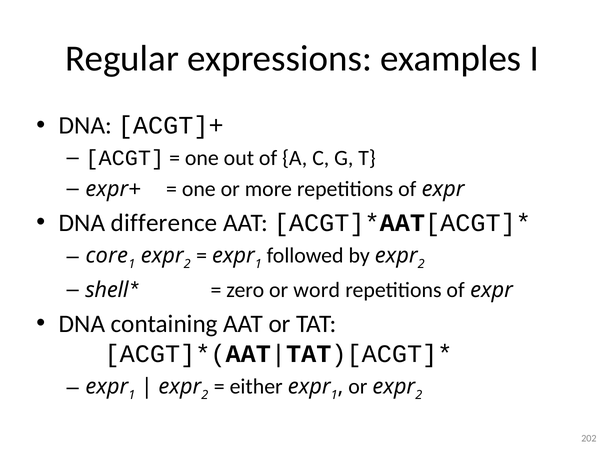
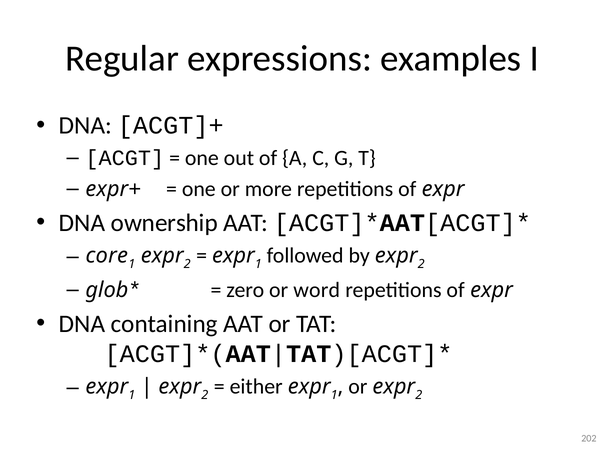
difference: difference -> ownership
shell: shell -> glob
